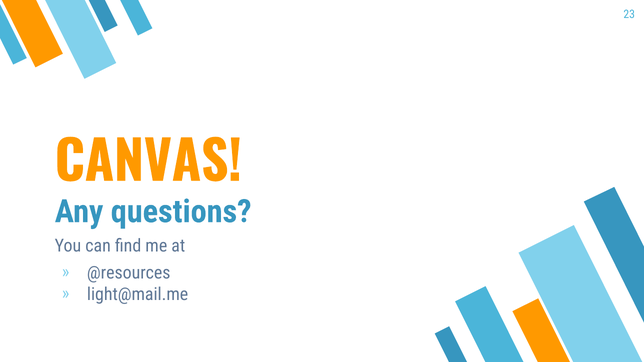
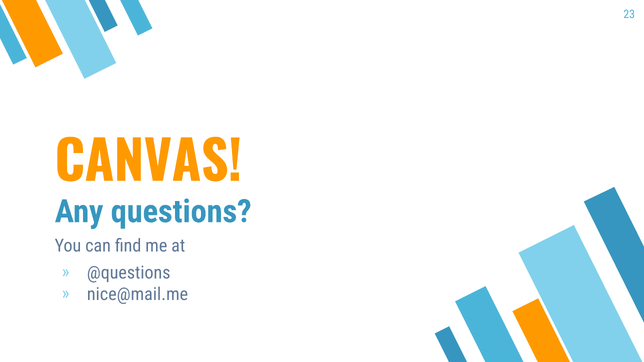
@resources: @resources -> @questions
light@mail.me: light@mail.me -> nice@mail.me
